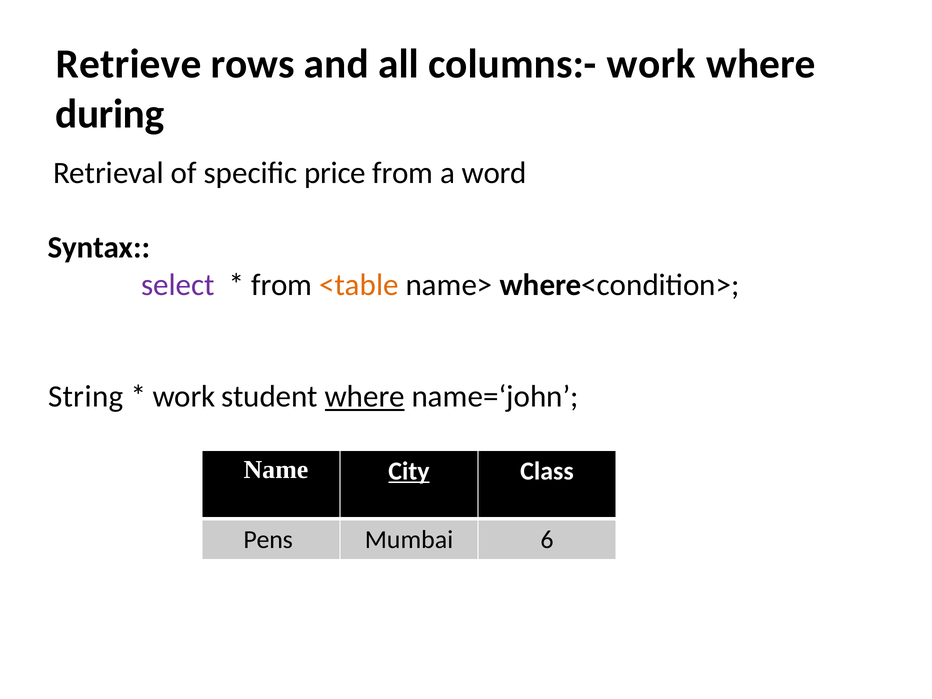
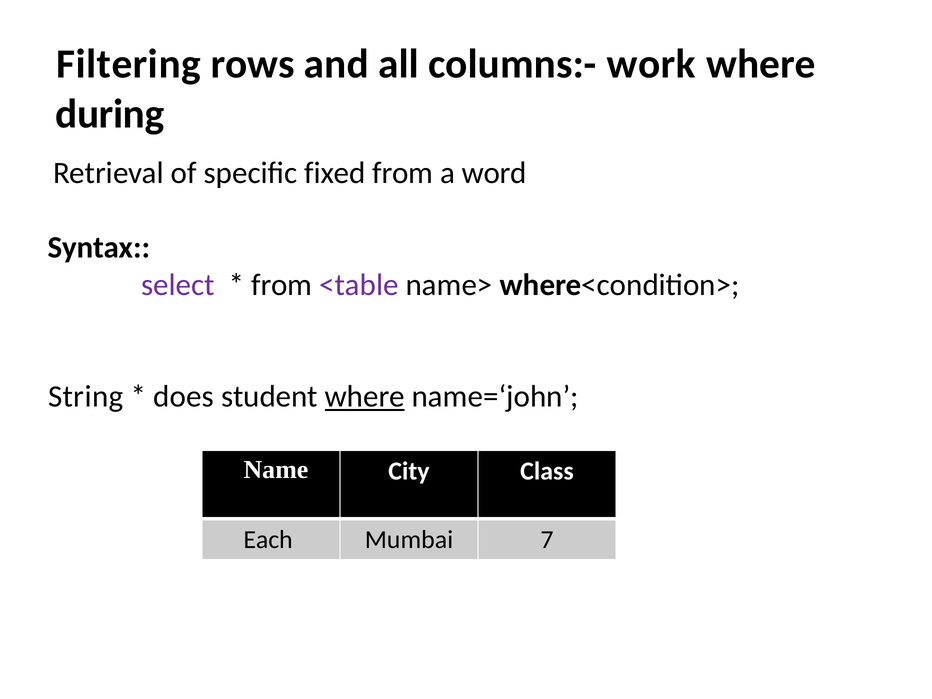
Retrieve: Retrieve -> Filtering
price: price -> fixed
<table colour: orange -> purple
work at (184, 397): work -> does
City underline: present -> none
Pens: Pens -> Each
6: 6 -> 7
